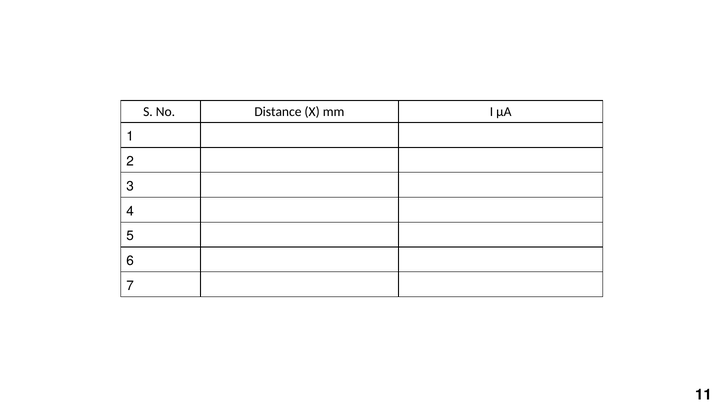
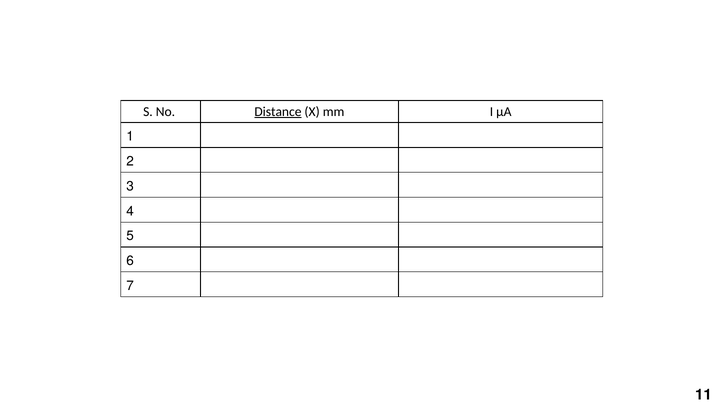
Distance underline: none -> present
